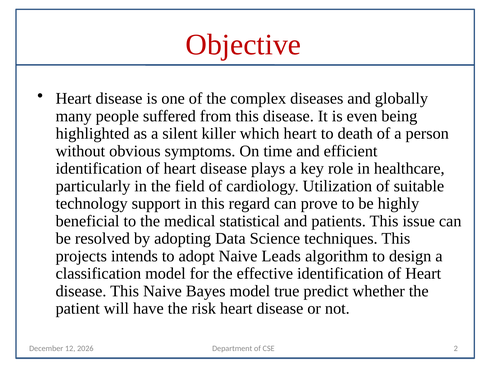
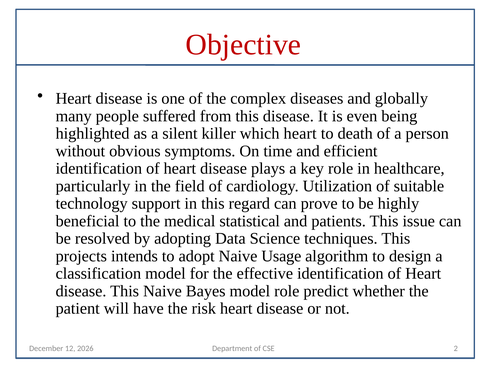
Leads: Leads -> Usage
model true: true -> role
